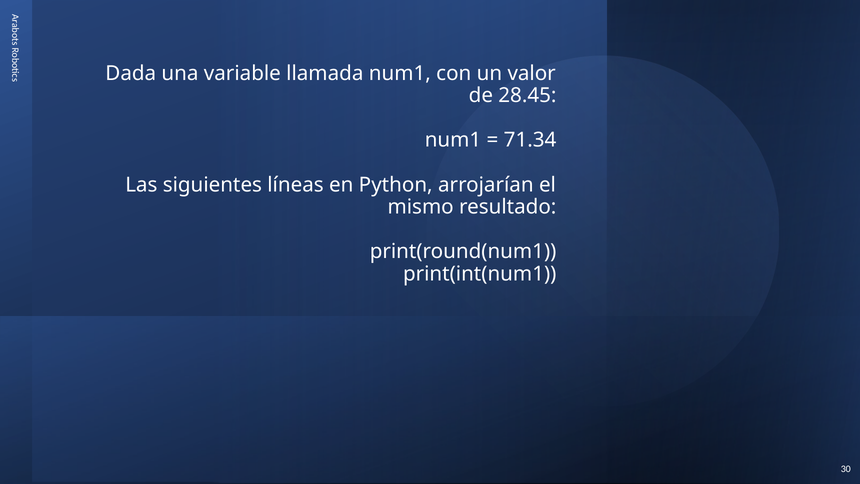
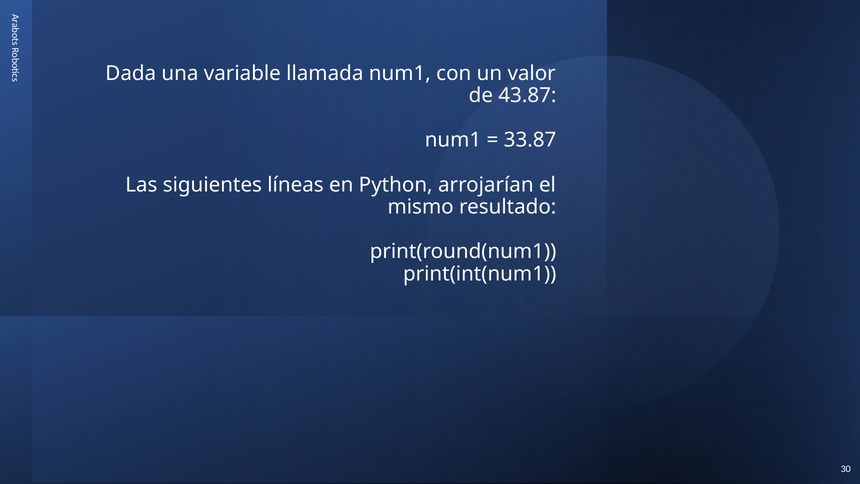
28.45: 28.45 -> 43.87
71.34: 71.34 -> 33.87
